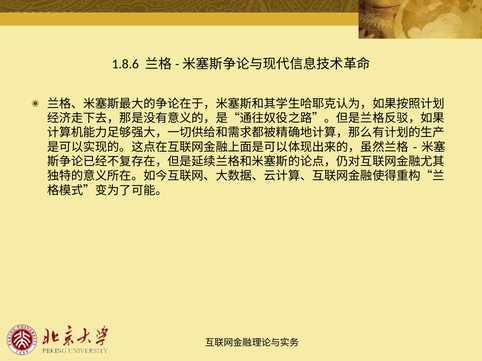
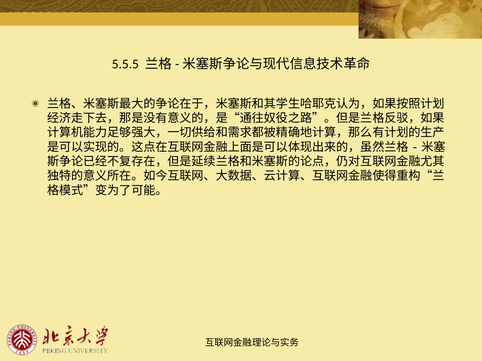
1.8.6: 1.8.6 -> 5.5.5
